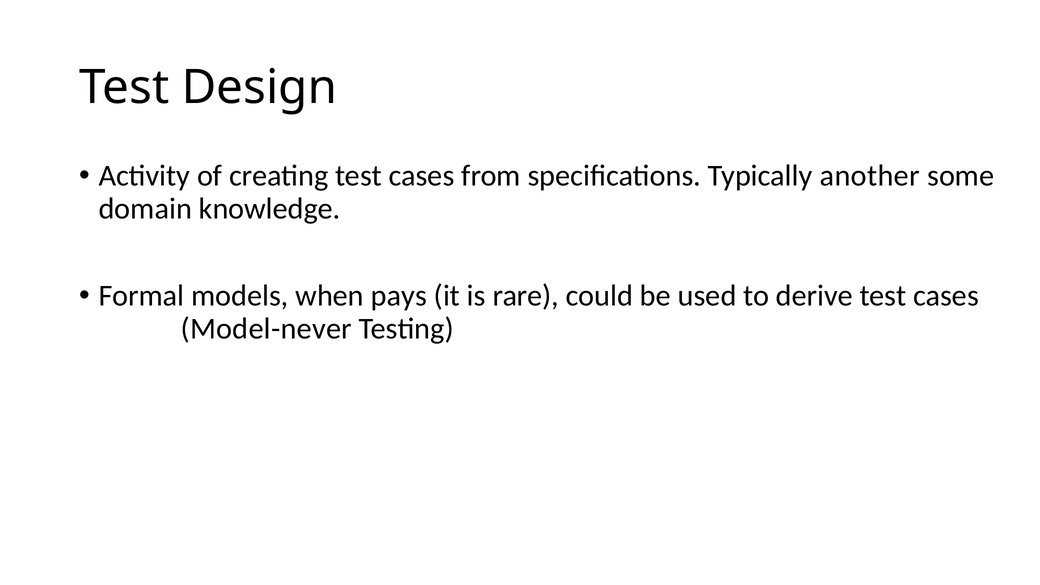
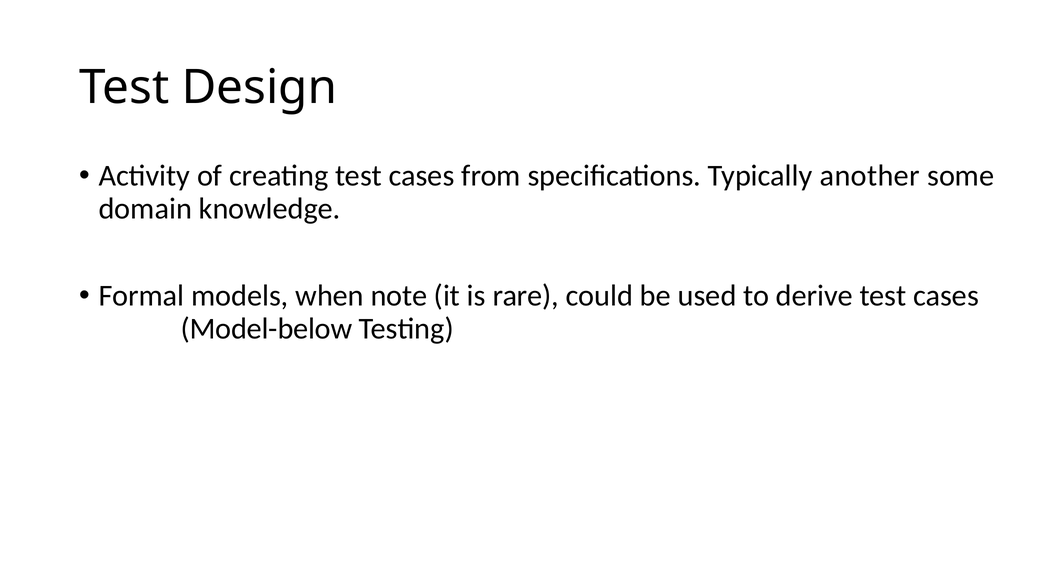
pays: pays -> note
Model-never: Model-never -> Model-below
